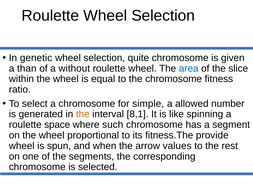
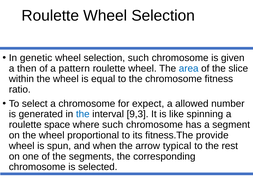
selection quite: quite -> such
than: than -> then
without: without -> pattern
simple: simple -> expect
the at (83, 115) colour: orange -> blue
8,1: 8,1 -> 9,3
values: values -> typical
